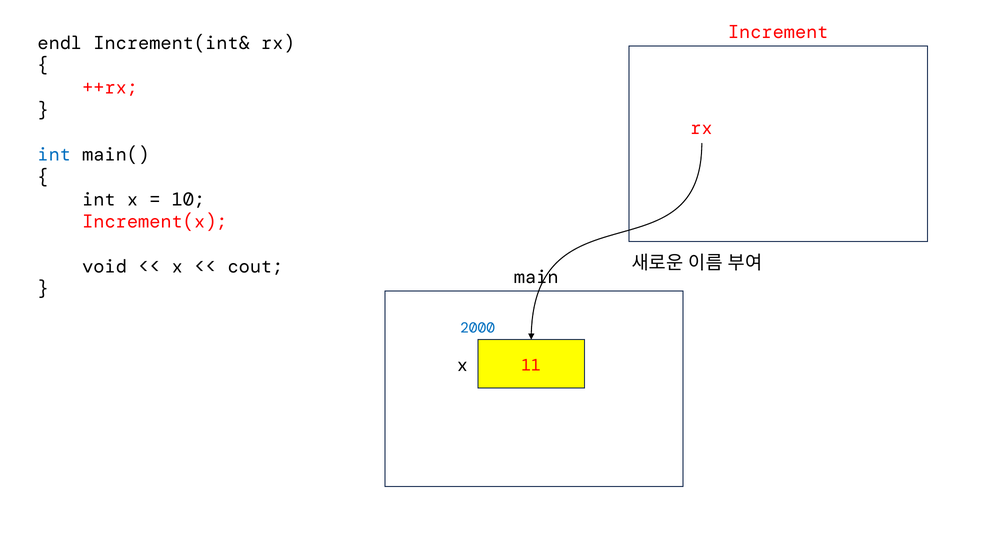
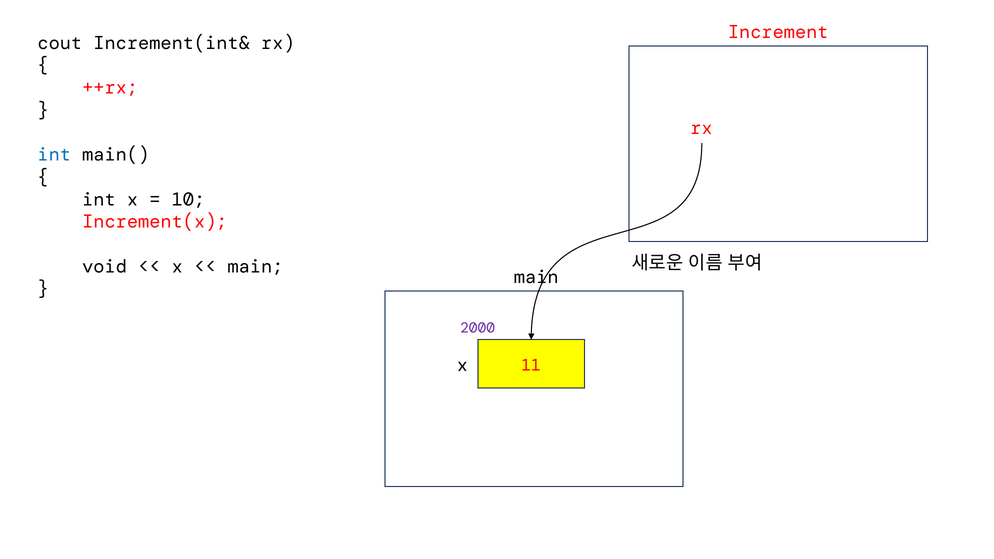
endl: endl -> cout
cout at (256, 267): cout -> main
2000 colour: blue -> purple
